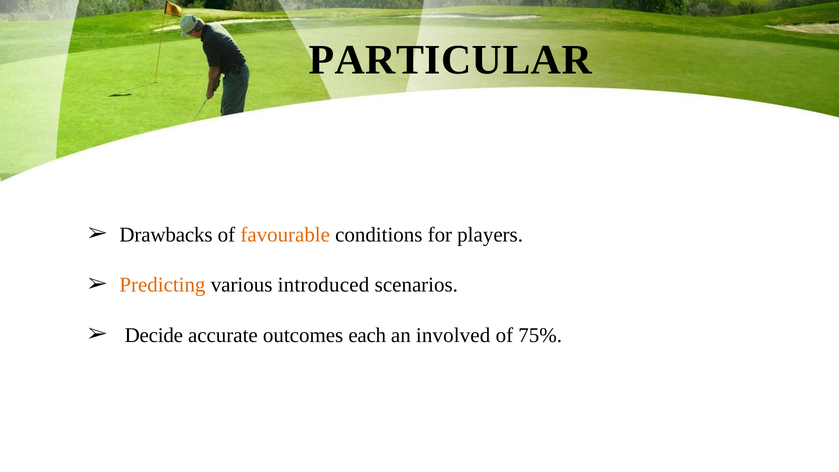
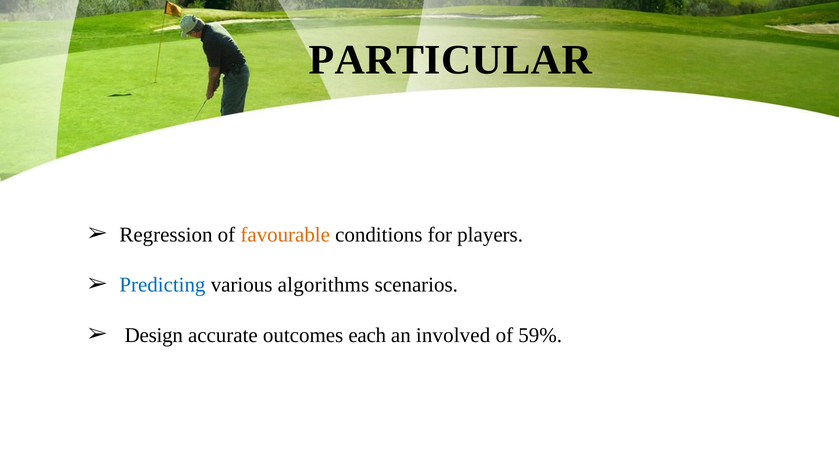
Drawbacks: Drawbacks -> Regression
Predicting colour: orange -> blue
introduced: introduced -> algorithms
Decide: Decide -> Design
75%: 75% -> 59%
